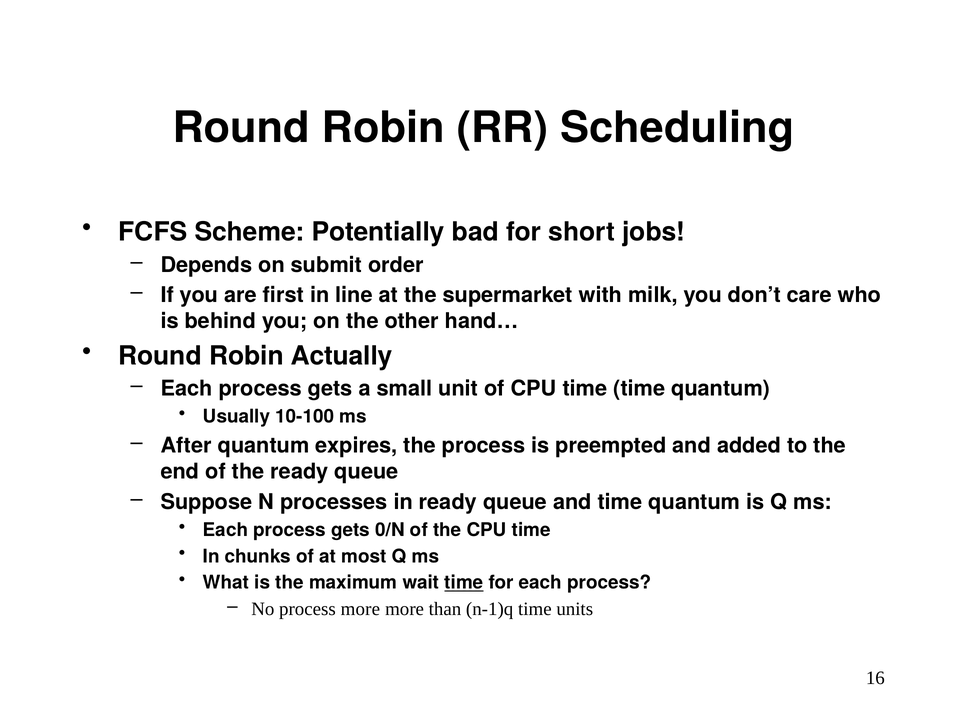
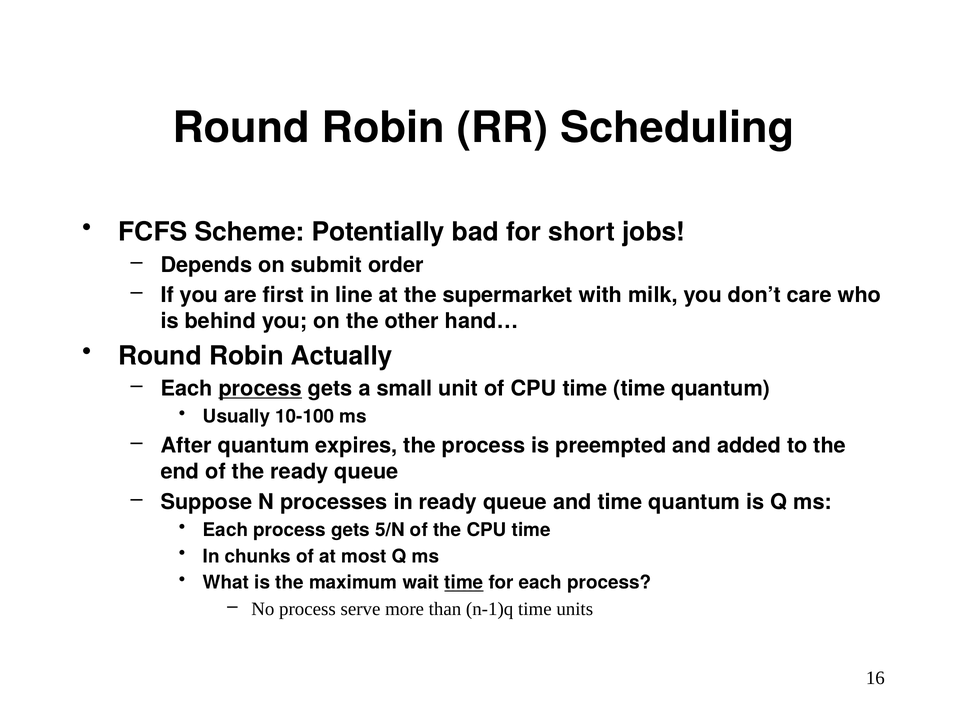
process at (260, 389) underline: none -> present
0/N: 0/N -> 5/N
process more: more -> serve
